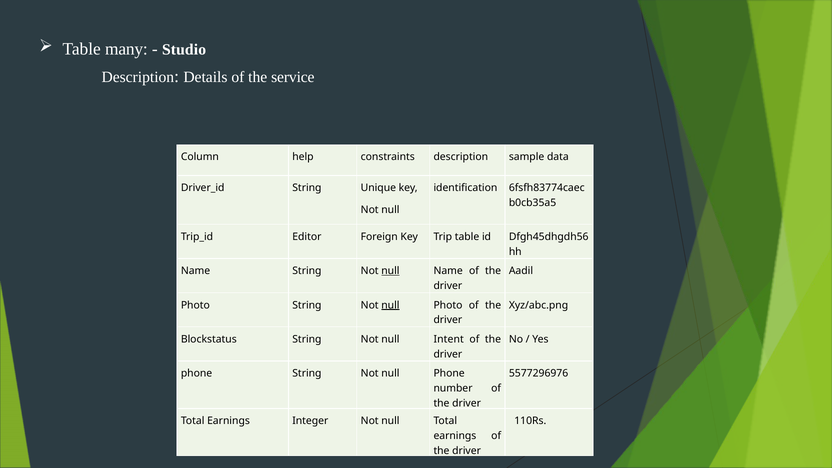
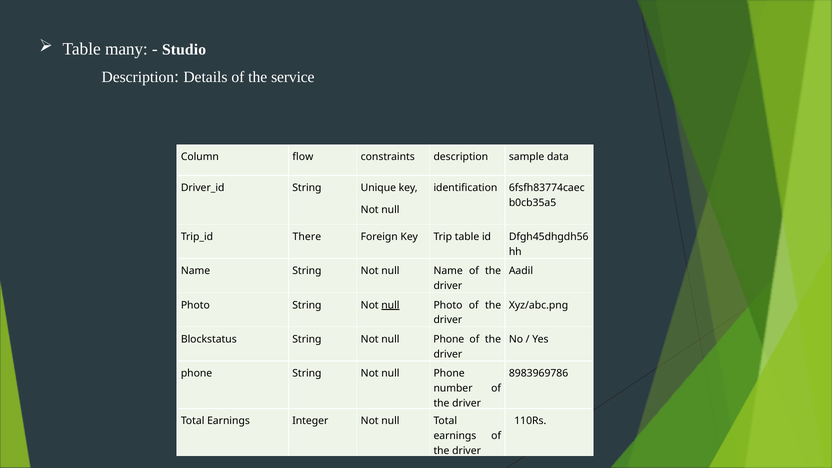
help: help -> flow
Editor: Editor -> There
null at (390, 271) underline: present -> none
Intent at (449, 339): Intent -> Phone
5577296976: 5577296976 -> 8983969786
